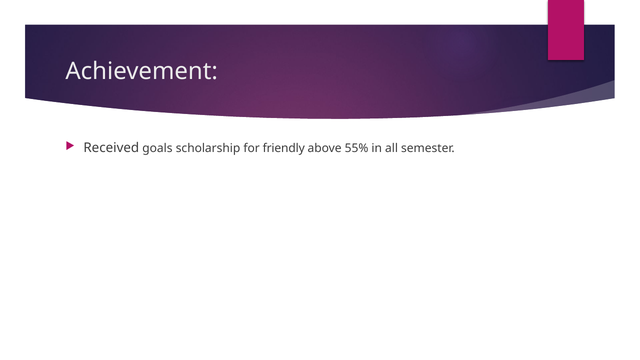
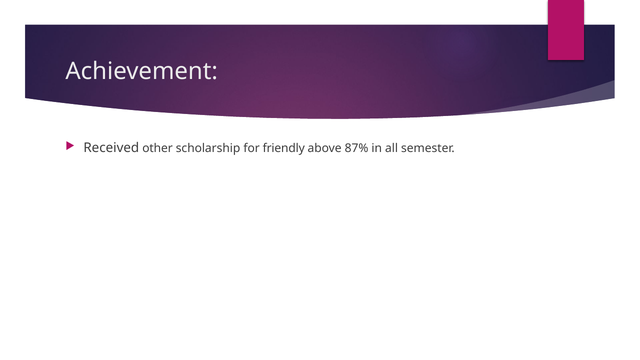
goals: goals -> other
55%: 55% -> 87%
